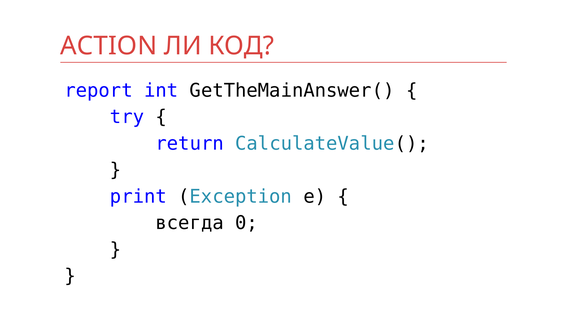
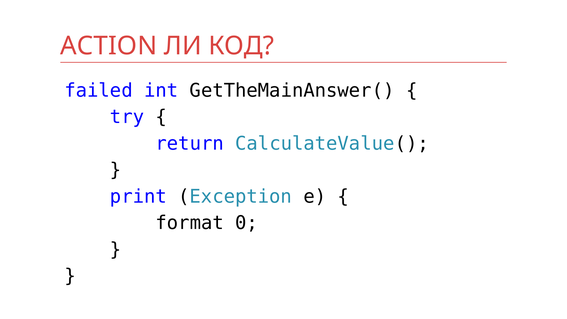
report: report -> failed
всегда: всегда -> format
